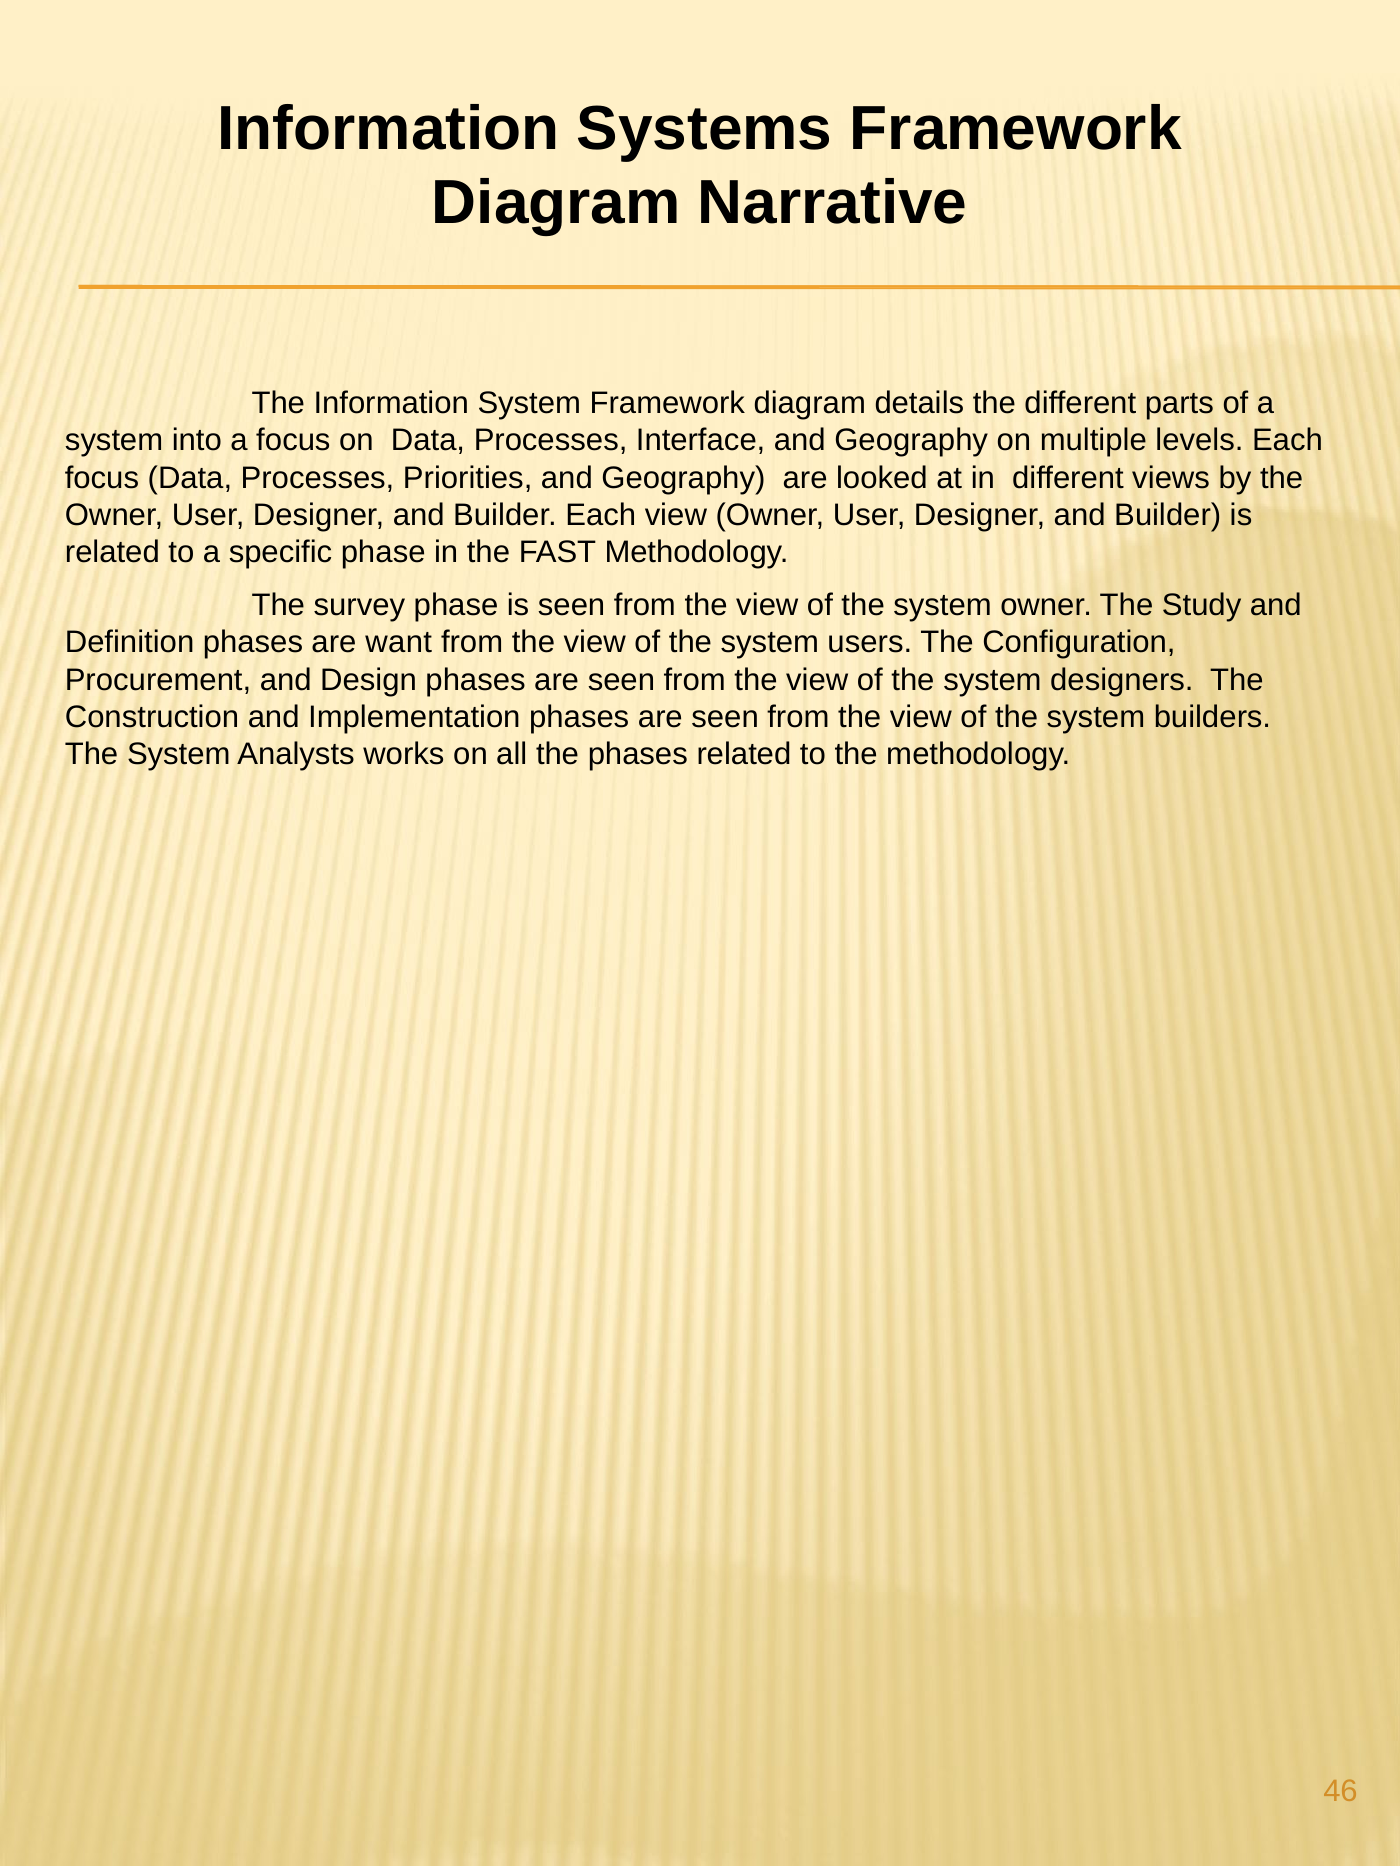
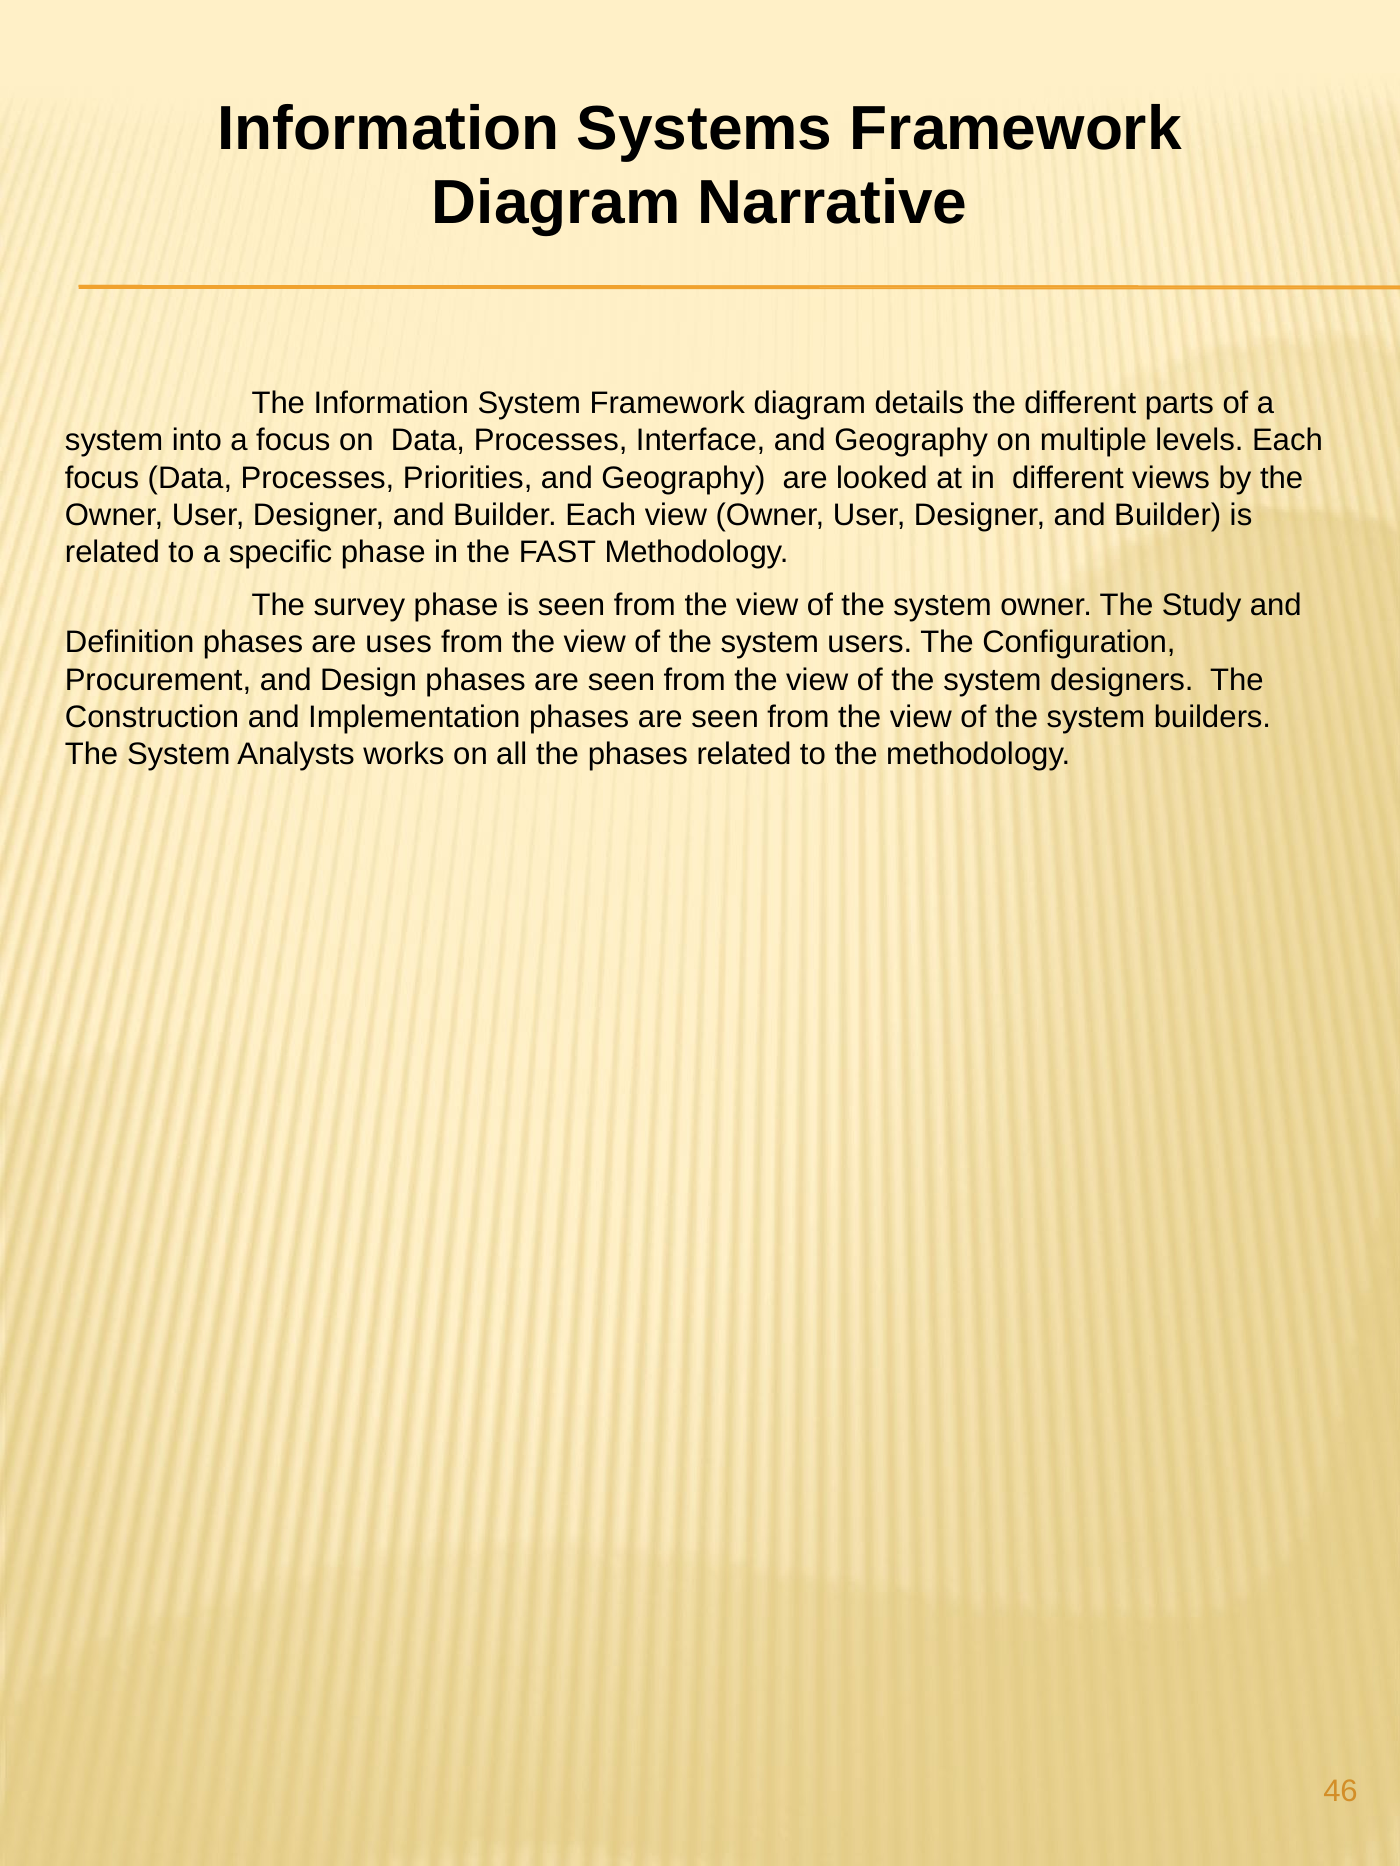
want: want -> uses
